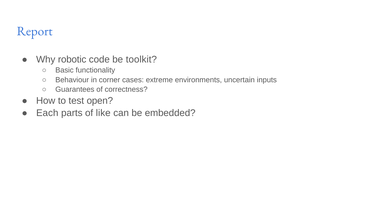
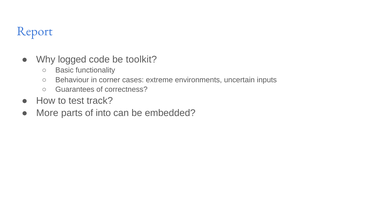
robotic: robotic -> logged
open: open -> track
Each: Each -> More
like: like -> into
